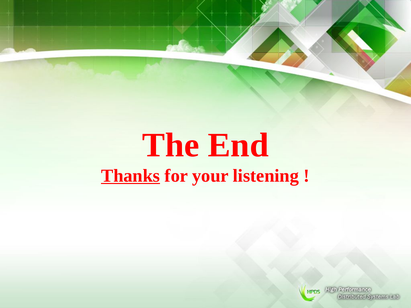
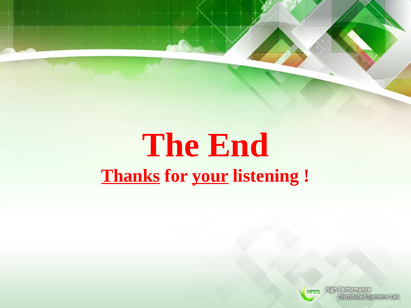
your underline: none -> present
